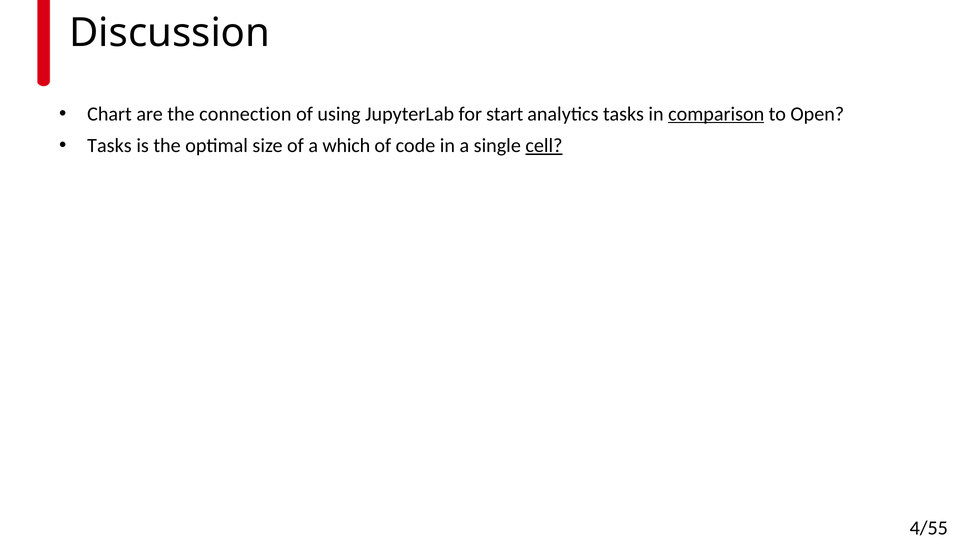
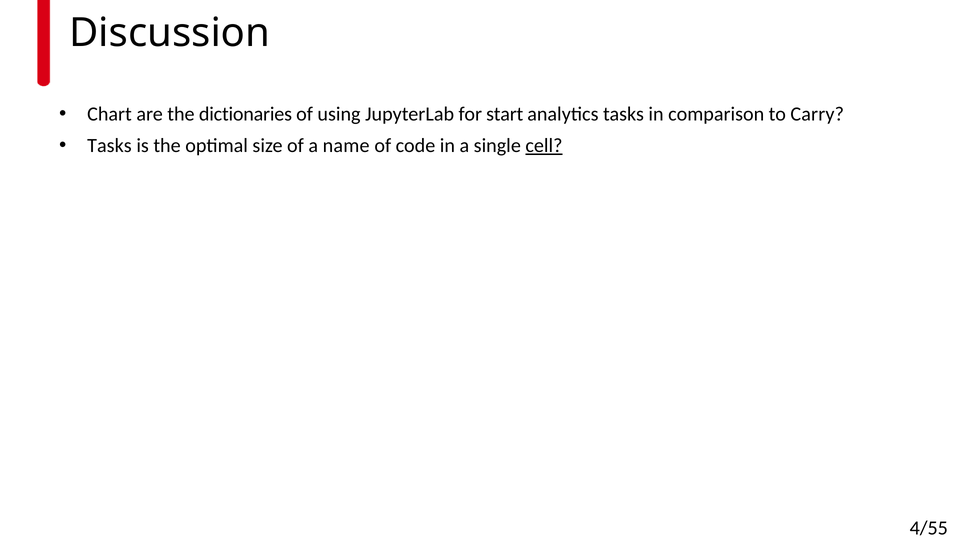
connection: connection -> dictionaries
comparison underline: present -> none
Open: Open -> Carry
which: which -> name
